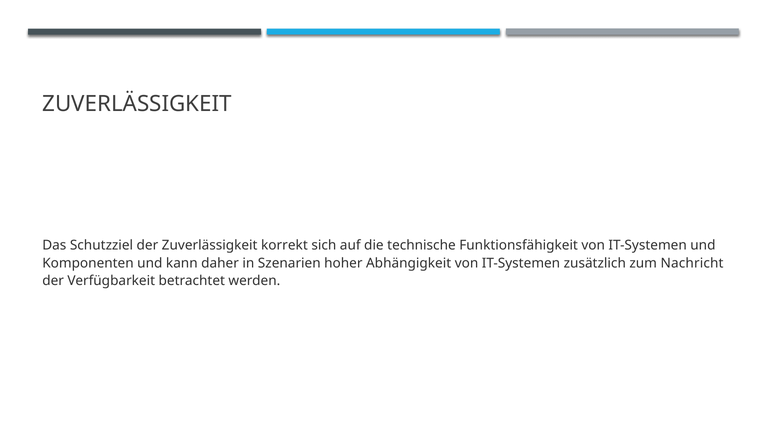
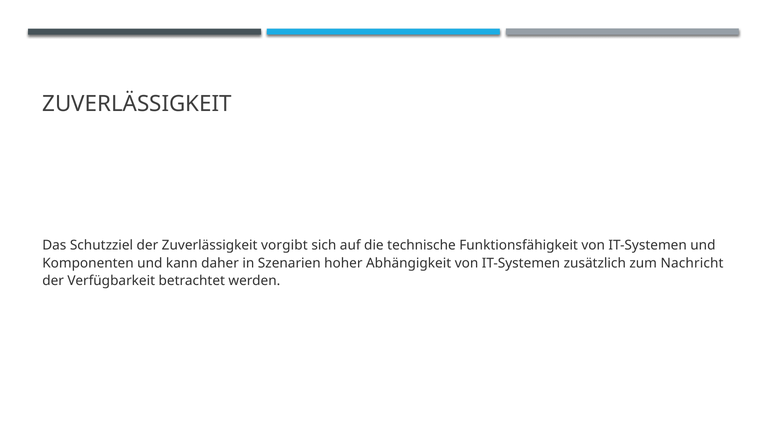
korrekt: korrekt -> vorgibt
